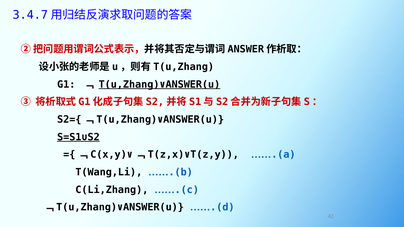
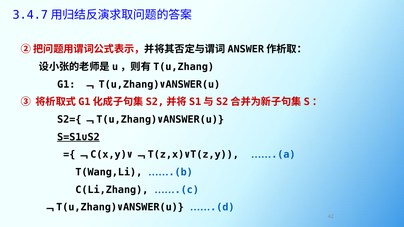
T(u,Zhang)∨ANSWER(u underline: present -> none
